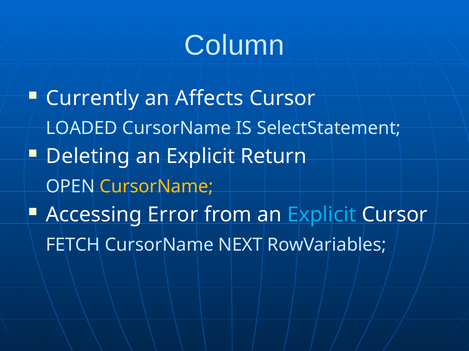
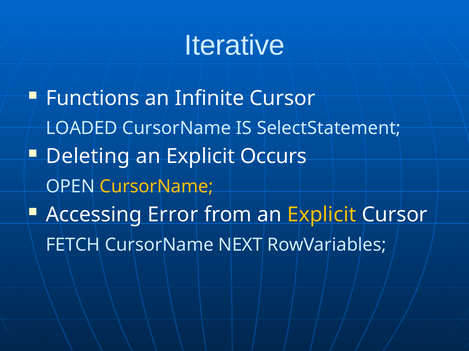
Column: Column -> Iterative
Currently: Currently -> Functions
Affects: Affects -> Infinite
Return: Return -> Occurs
Explicit at (322, 215) colour: light blue -> yellow
